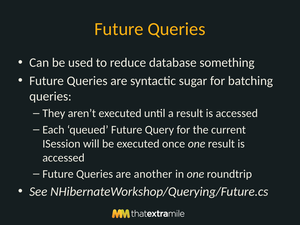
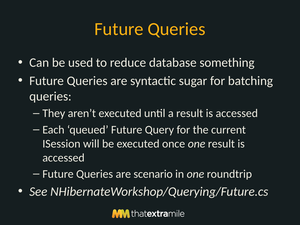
another: another -> scenario
